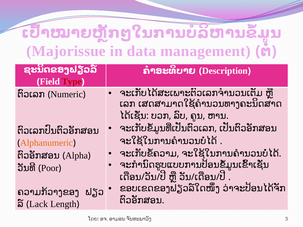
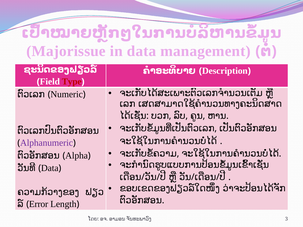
Alphanumeric colour: orange -> purple
Poor at (50, 168): Poor -> Data
Lack: Lack -> Error
